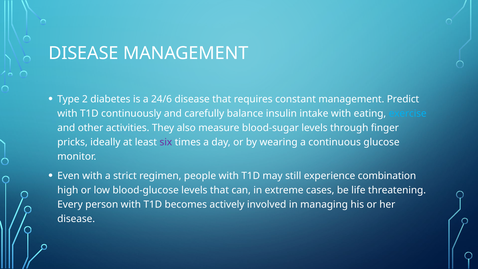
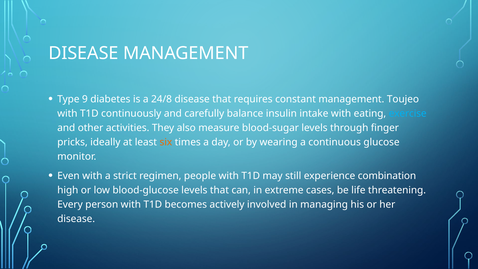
2: 2 -> 9
24/6: 24/6 -> 24/8
Predict: Predict -> Toujeo
six colour: purple -> orange
